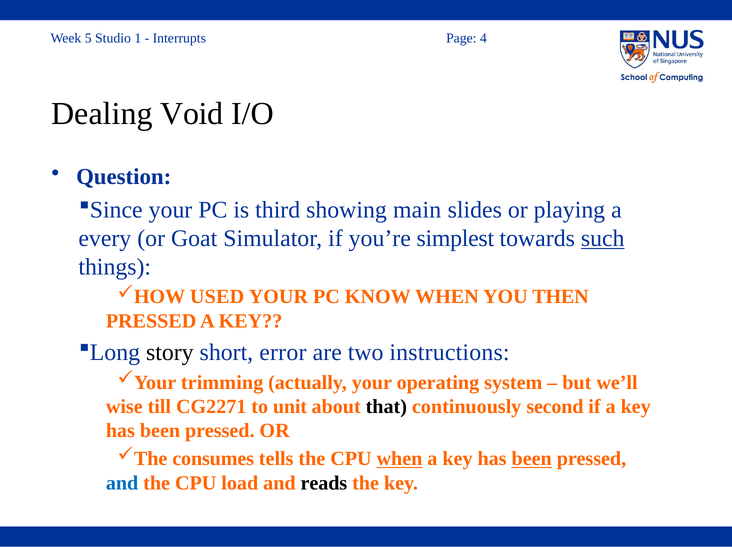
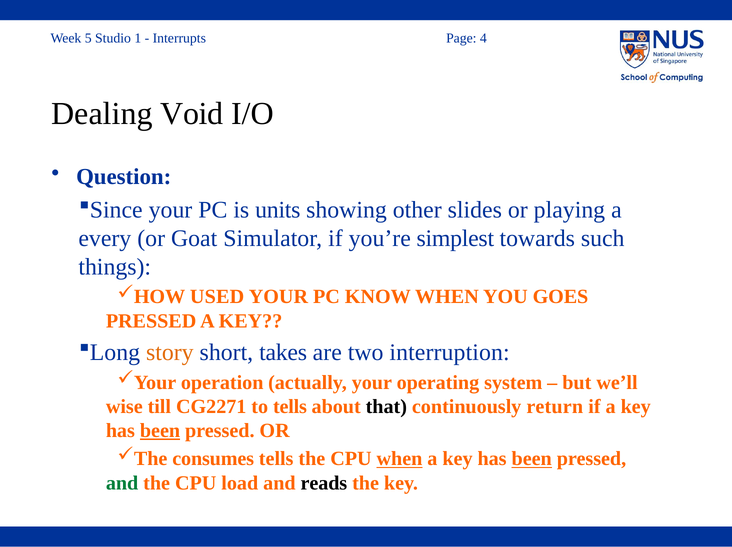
third: third -> units
main: main -> other
such underline: present -> none
THEN: THEN -> GOES
story colour: black -> orange
error: error -> takes
instructions: instructions -> interruption
trimming: trimming -> operation
to unit: unit -> tells
second: second -> return
been at (160, 431) underline: none -> present
and at (122, 484) colour: blue -> green
